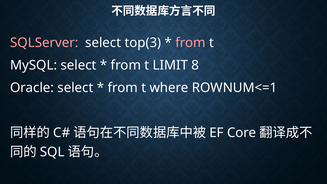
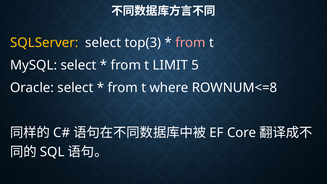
SQLServer colour: pink -> yellow
8: 8 -> 5
ROWNUM<=1: ROWNUM<=1 -> ROWNUM<=8
